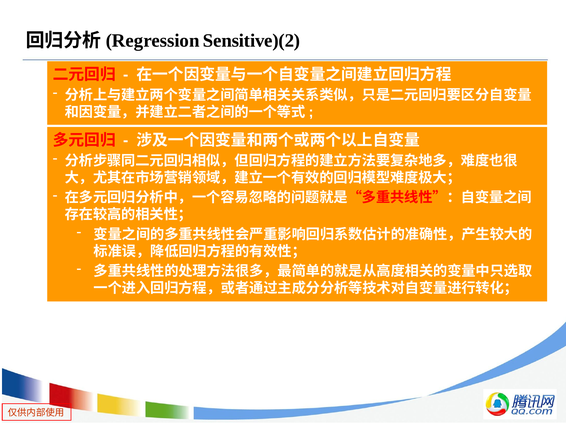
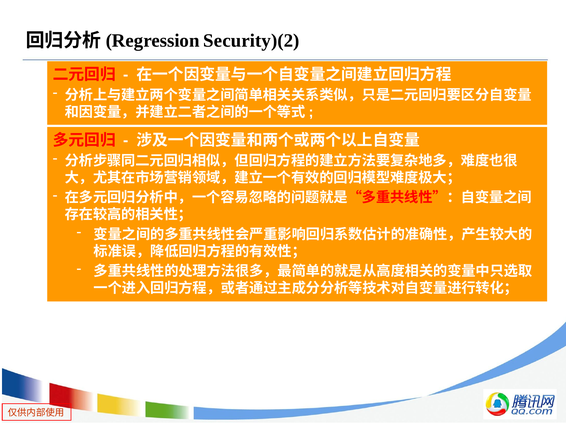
Sensitive)(2: Sensitive)(2 -> Security)(2
